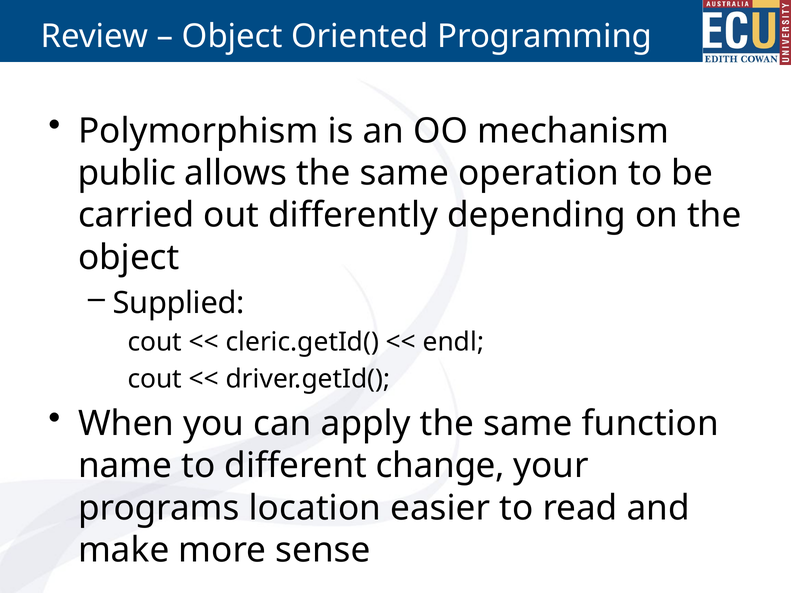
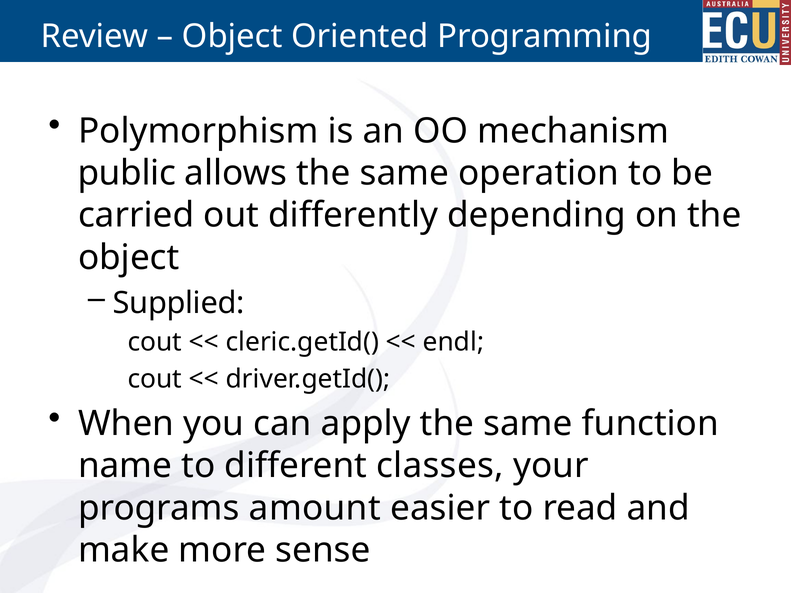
change: change -> classes
location: location -> amount
